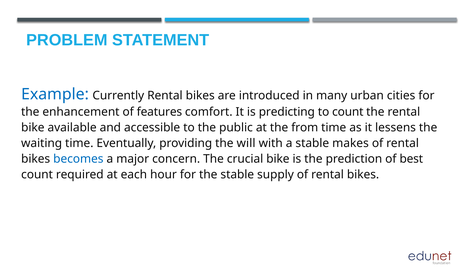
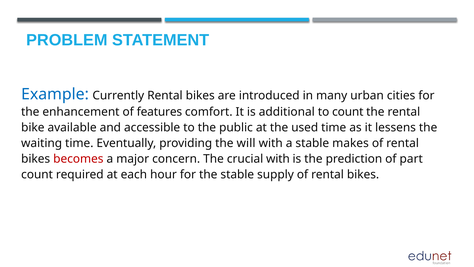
predicting: predicting -> additional
from: from -> used
becomes colour: blue -> red
crucial bike: bike -> with
best: best -> part
